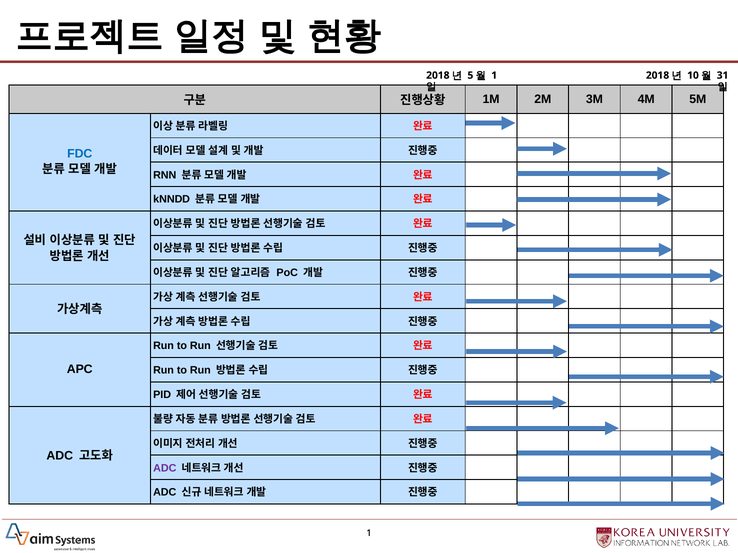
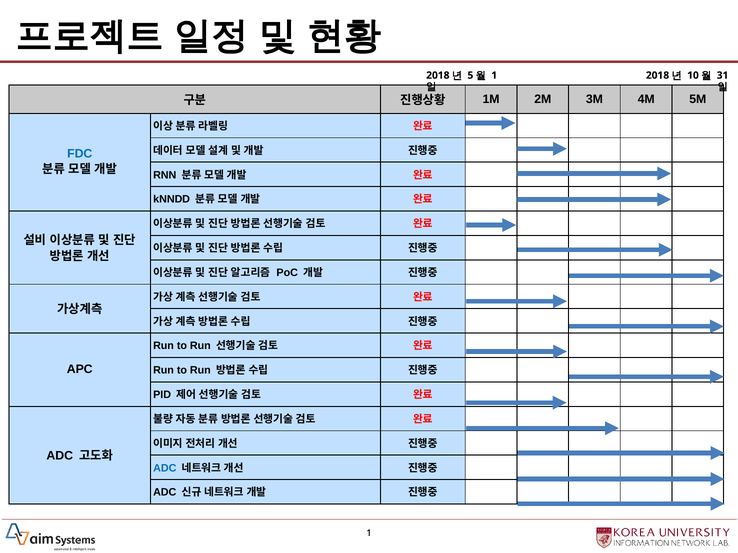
ADC at (165, 468) colour: purple -> blue
